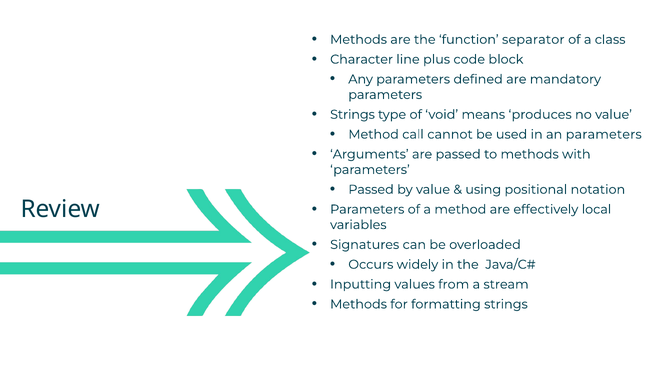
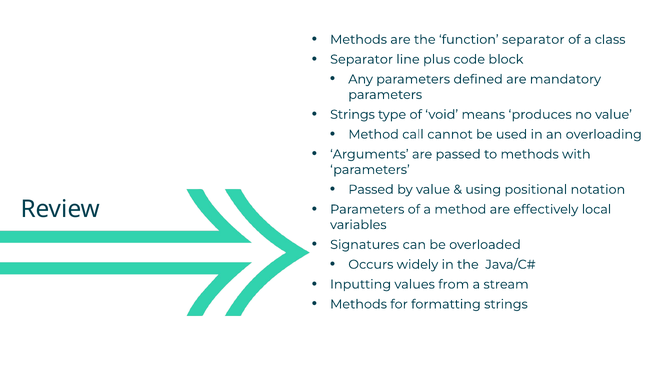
Character at (362, 59): Character -> Separator
an parameters: parameters -> overloading
